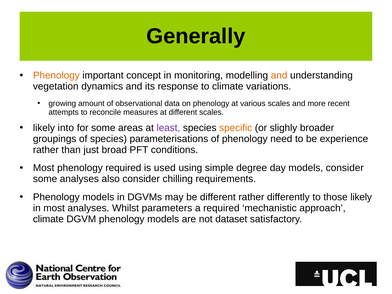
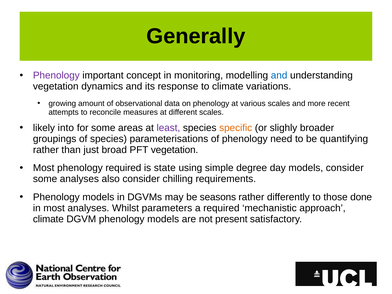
Phenology at (56, 75) colour: orange -> purple
and at (279, 75) colour: orange -> blue
experience: experience -> quantifying
PFT conditions: conditions -> vegetation
used: used -> state
be different: different -> seasons
those likely: likely -> done
dataset: dataset -> present
